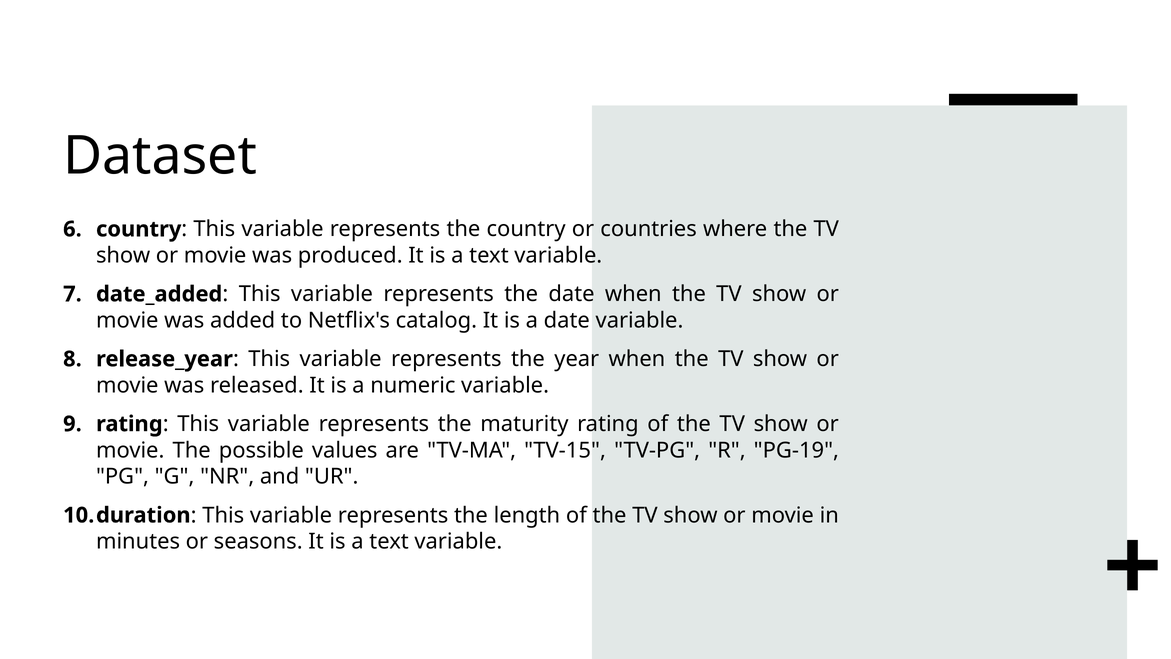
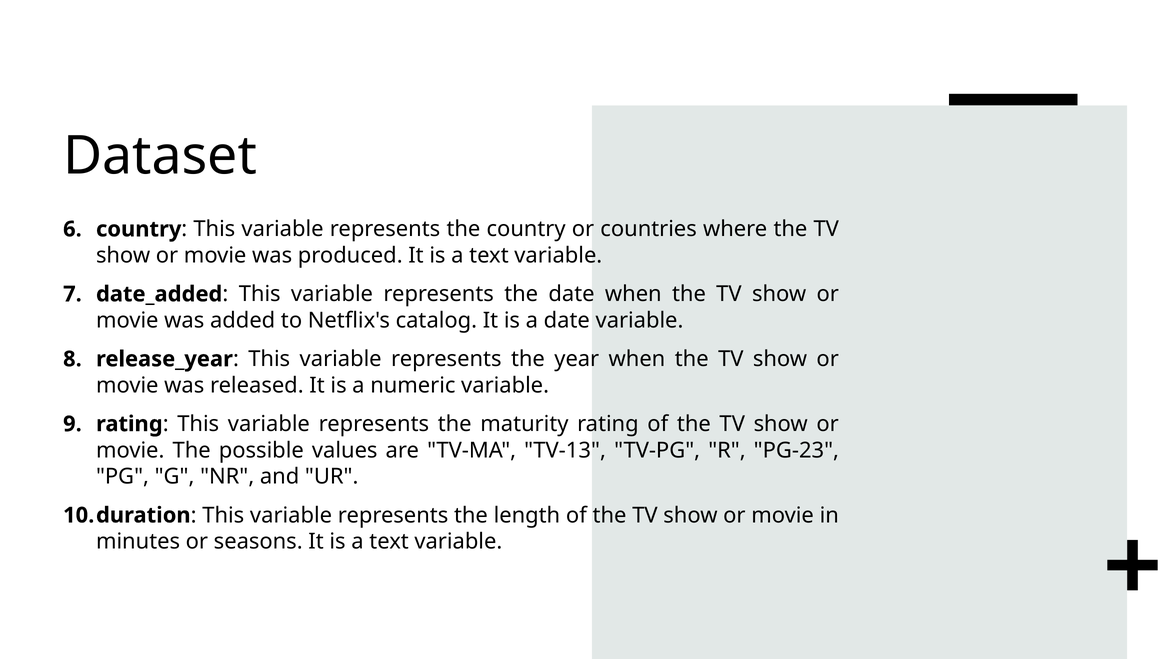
TV-15: TV-15 -> TV-13
PG-19: PG-19 -> PG-23
